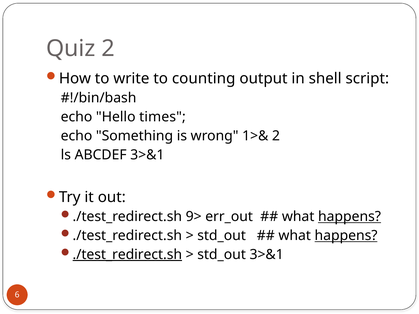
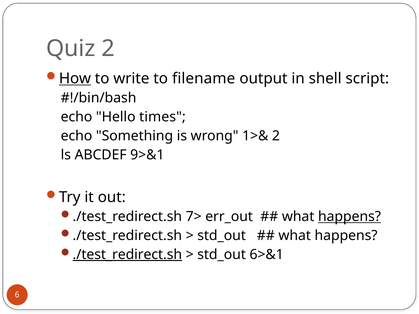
How underline: none -> present
counting: counting -> filename
ABCDEF 3>&1: 3>&1 -> 9>&1
9>: 9> -> 7>
happens at (346, 236) underline: present -> none
std_out 3>&1: 3>&1 -> 6>&1
